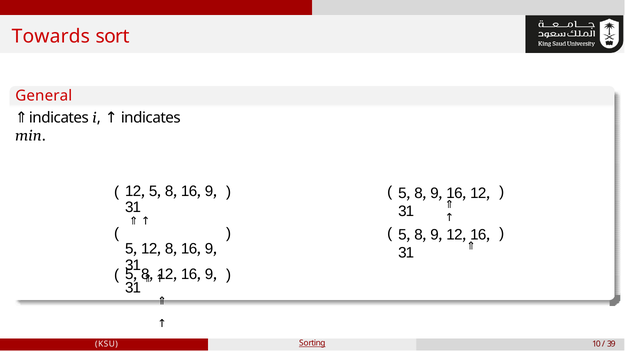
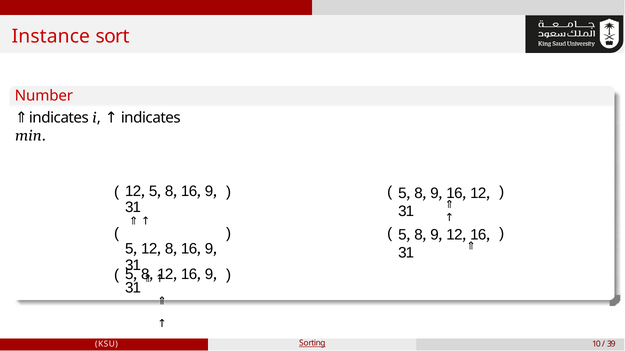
Towards: Towards -> Instance
General: General -> Number
